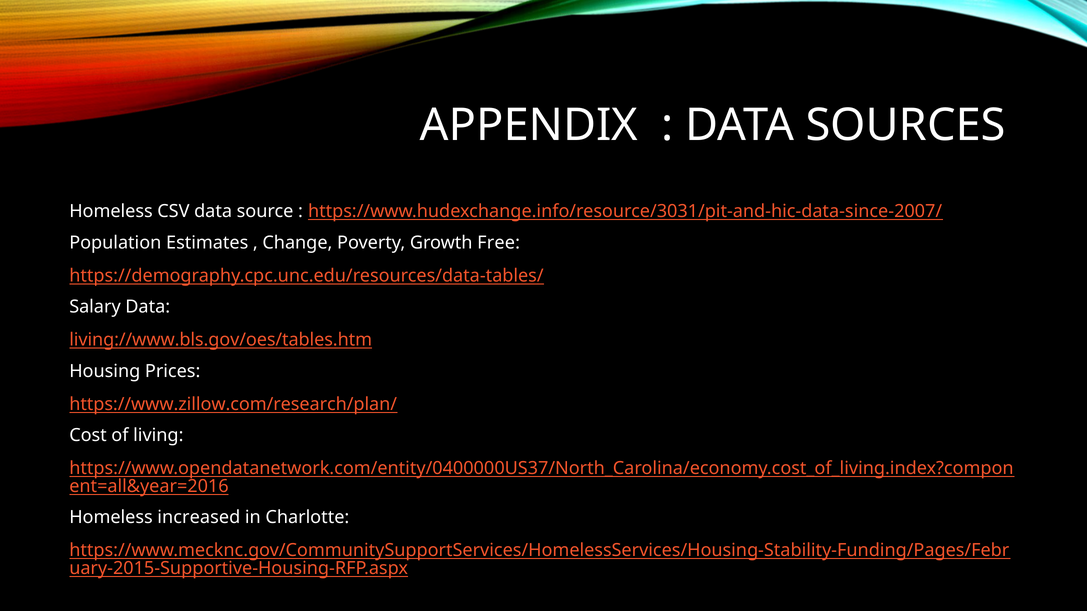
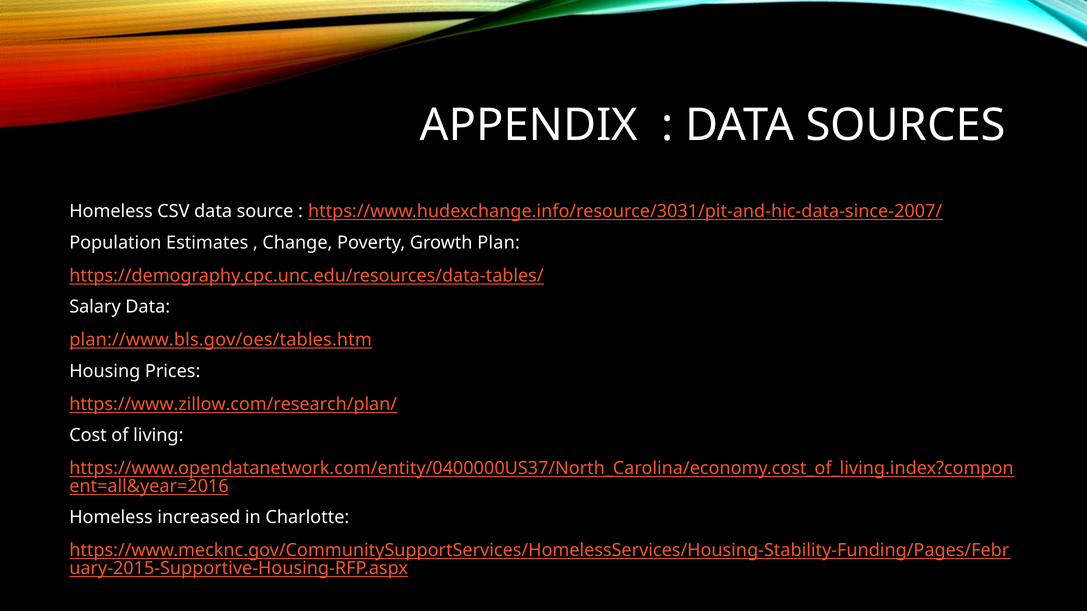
Free: Free -> Plan
living://www.bls.gov/oes/tables.htm: living://www.bls.gov/oes/tables.htm -> plan://www.bls.gov/oes/tables.htm
